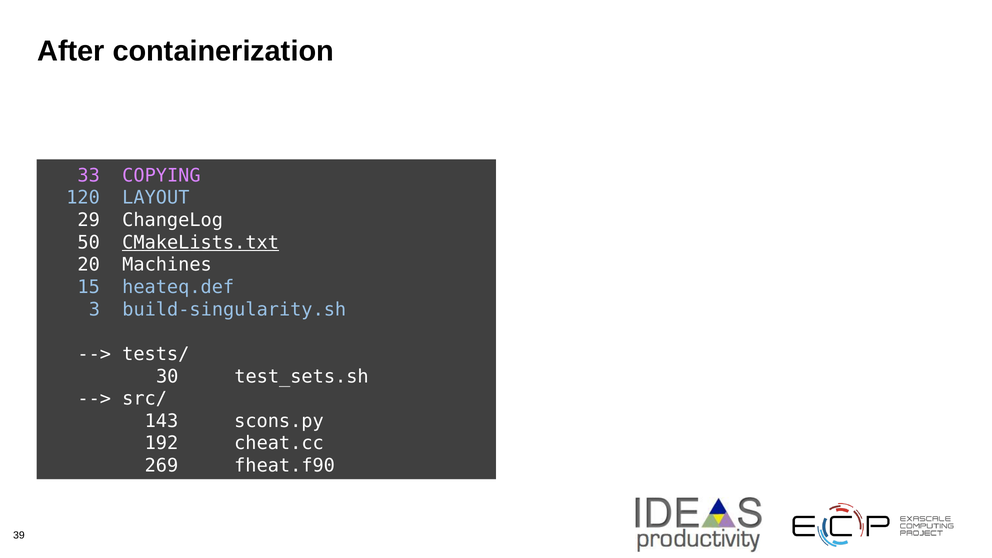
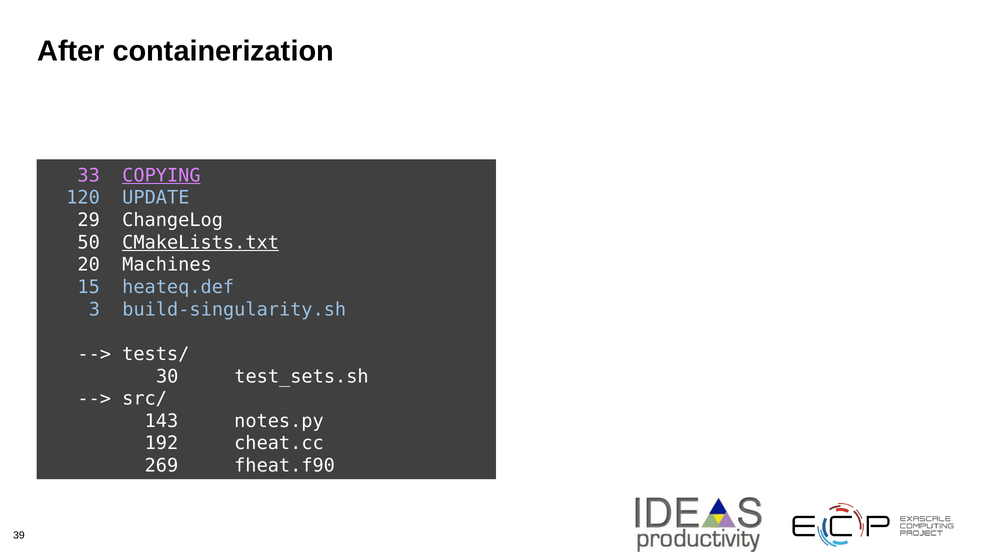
COPYING underline: none -> present
LAYOUT: LAYOUT -> UPDATE
scons.py: scons.py -> notes.py
